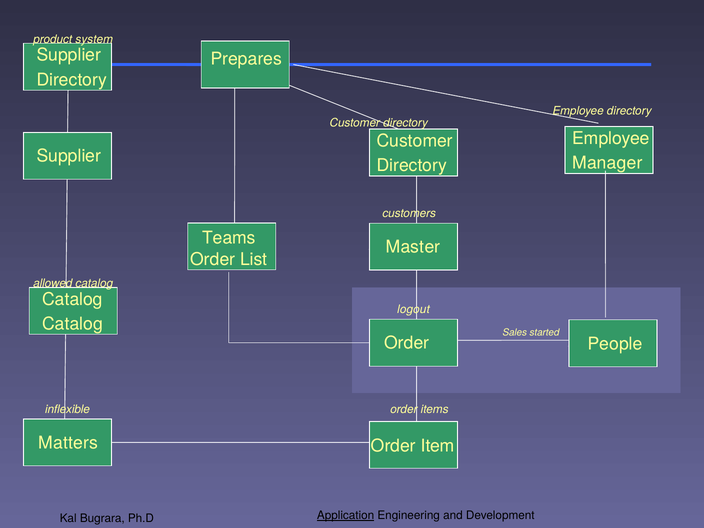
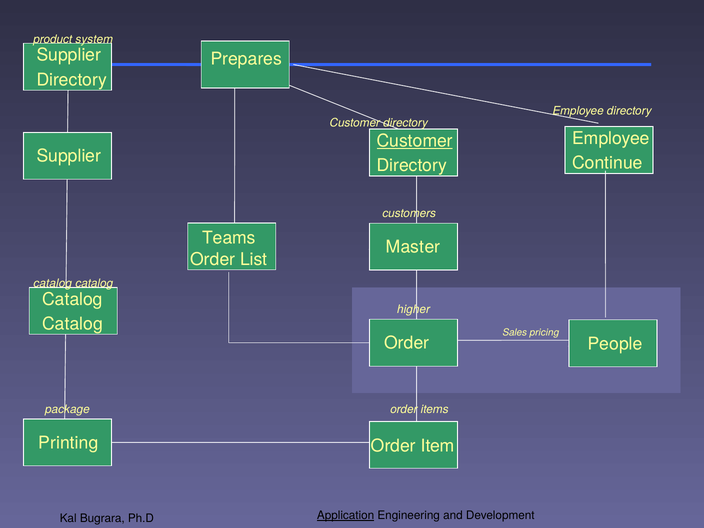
Customer at (415, 141) underline: none -> present
Manager: Manager -> Continue
allowed at (53, 284): allowed -> catalog
logout: logout -> higher
started: started -> pricing
inflexible: inflexible -> package
Matters: Matters -> Printing
